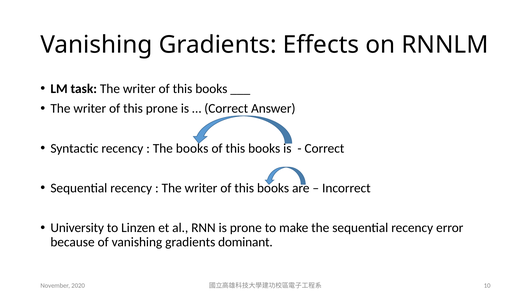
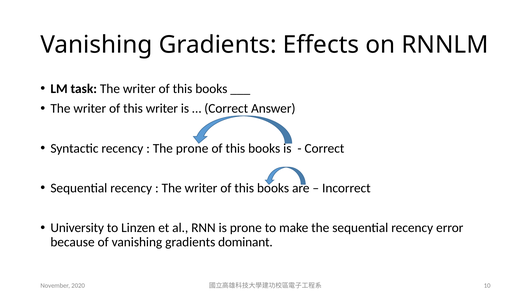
this prone: prone -> writer
The books: books -> prone
